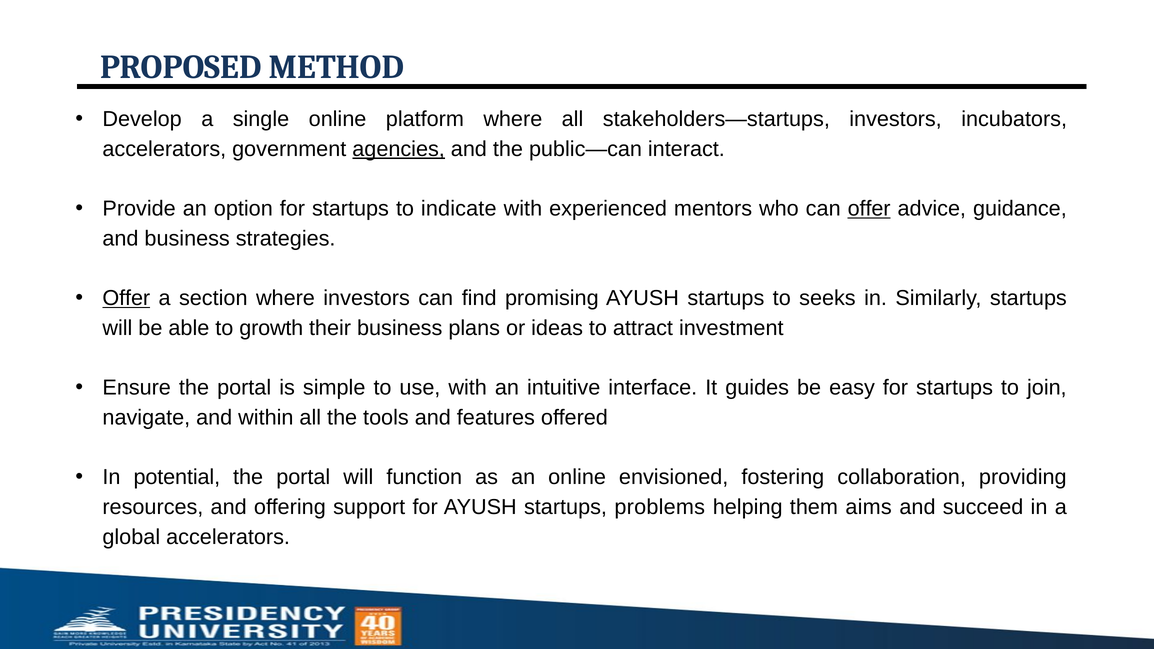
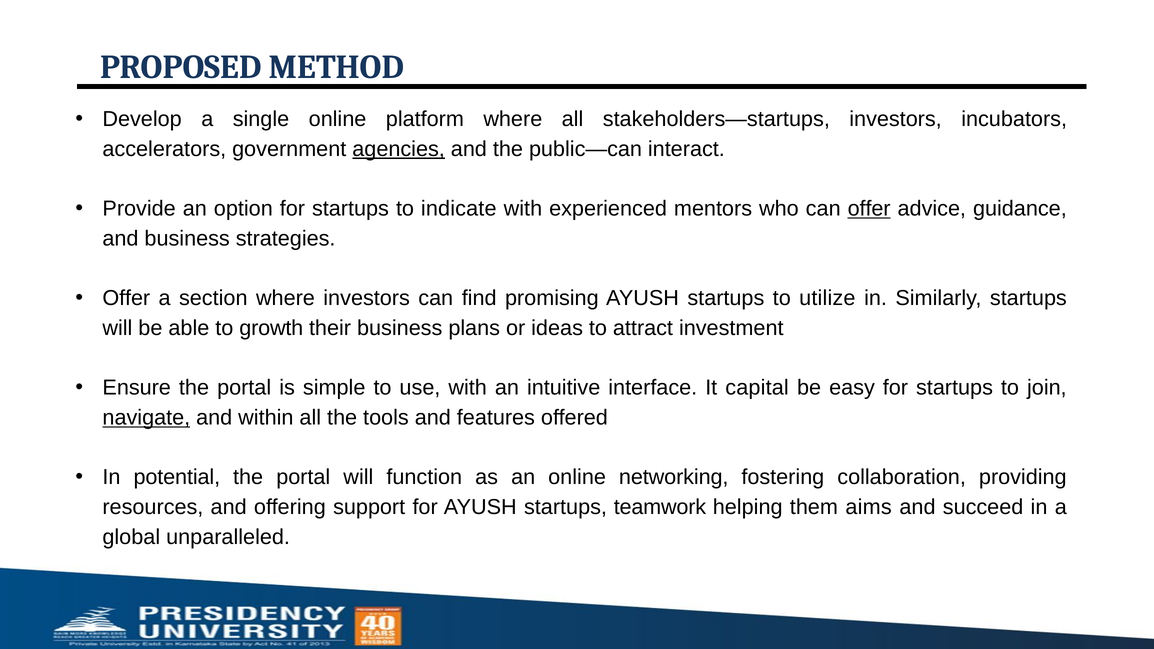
Offer at (126, 298) underline: present -> none
seeks: seeks -> utilize
guides: guides -> capital
navigate underline: none -> present
envisioned: envisioned -> networking
problems: problems -> teamwork
global accelerators: accelerators -> unparalleled
